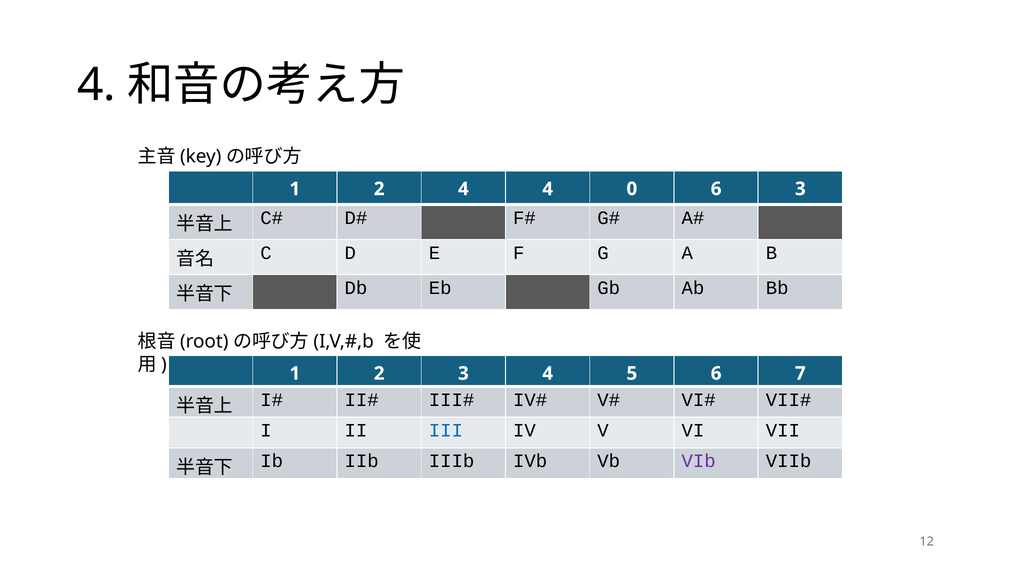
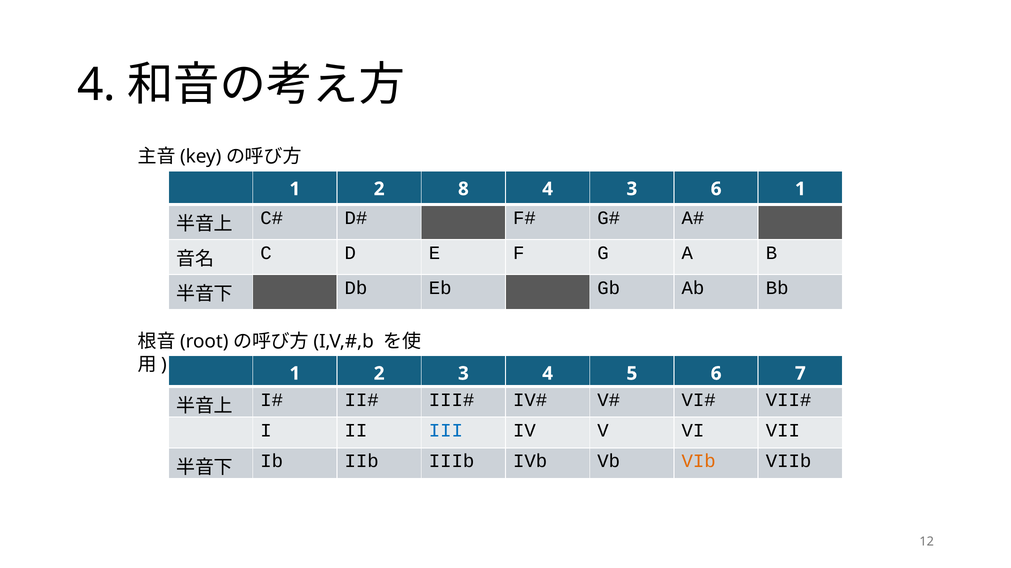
2 4: 4 -> 8
4 0: 0 -> 3
6 3: 3 -> 1
VIb colour: purple -> orange
